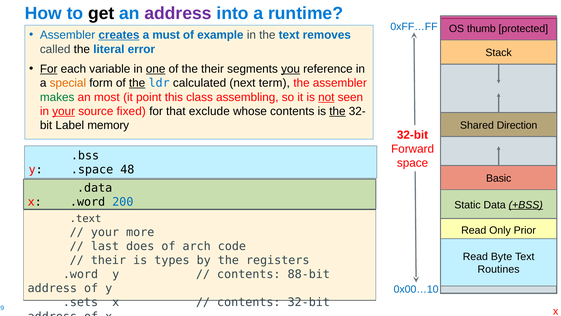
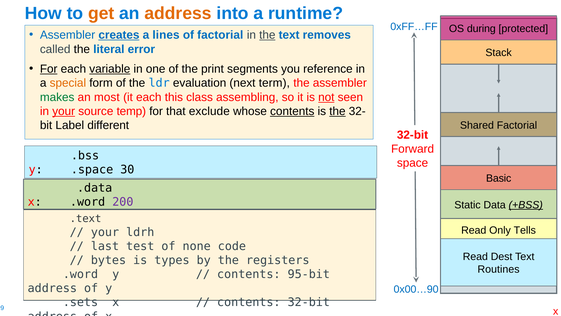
get colour: black -> orange
address at (178, 13) colour: purple -> orange
thumb: thumb -> during
must: must -> lines
of example: example -> factorial
the at (267, 35) underline: none -> present
variable underline: none -> present
one underline: present -> none
the their: their -> print
you underline: present -> none
the at (137, 83) underline: present -> none
calculated: calculated -> evaluation
it point: point -> each
fixed: fixed -> temp
contents at (292, 111) underline: none -> present
memory: memory -> different
Shared Direction: Direction -> Factorial
48: 48 -> 30
200 colour: blue -> purple
Prior: Prior -> Tells
more: more -> ldrh
does: does -> test
arch: arch -> none
Byte: Byte -> Dest
their at (108, 260): their -> bytes
88-bit: 88-bit -> 95-bit
0x00…10: 0x00…10 -> 0x00…90
